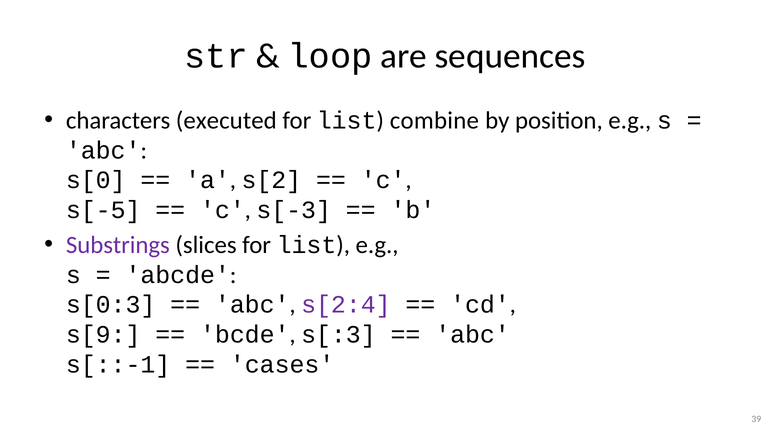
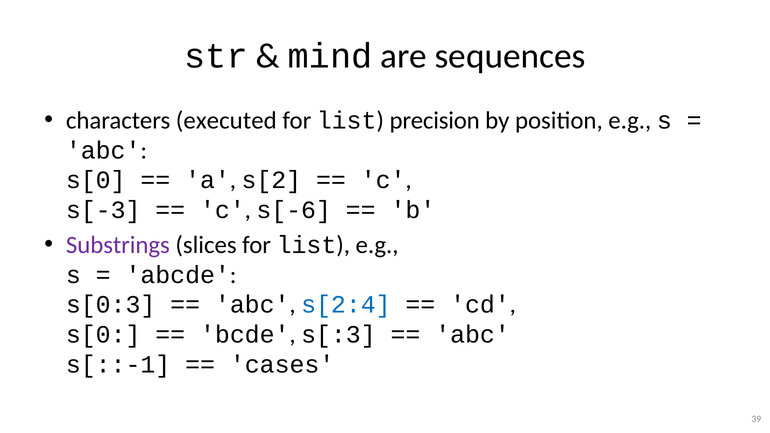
loop: loop -> mind
combine: combine -> precision
s[-5: s[-5 -> s[-3
s[-3: s[-3 -> s[-6
s[2:4 colour: purple -> blue
s[9 at (103, 335): s[9 -> s[0
